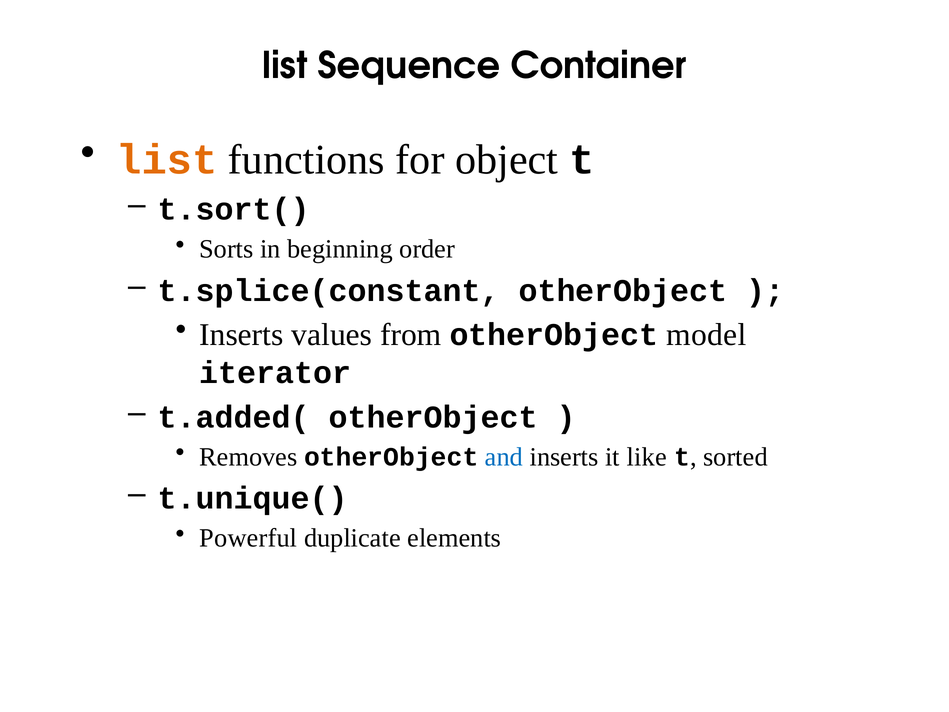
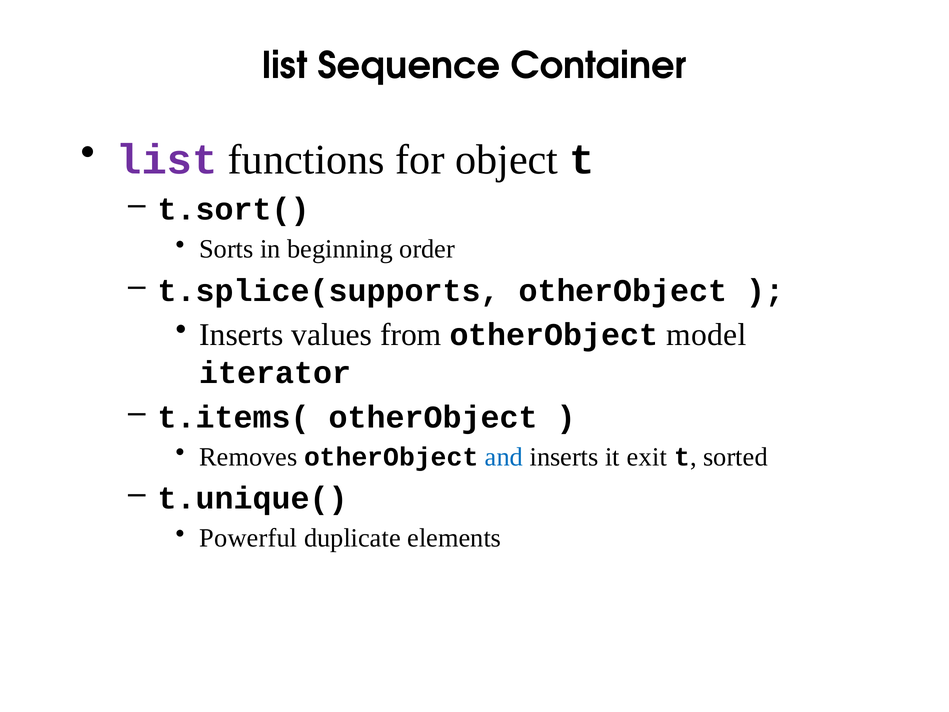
list at (167, 160) colour: orange -> purple
t.splice(constant: t.splice(constant -> t.splice(supports
t.added(: t.added( -> t.items(
like: like -> exit
